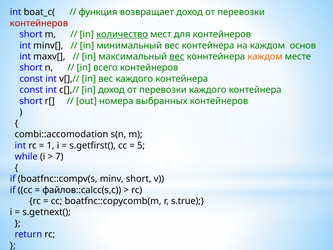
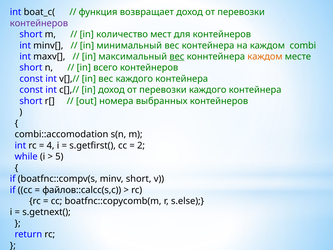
контейнеров at (39, 23) colour: red -> purple
количество underline: present -> none
основ: основ -> combi
1: 1 -> 4
5: 5 -> 2
7: 7 -> 5
s.true: s.true -> s.else
